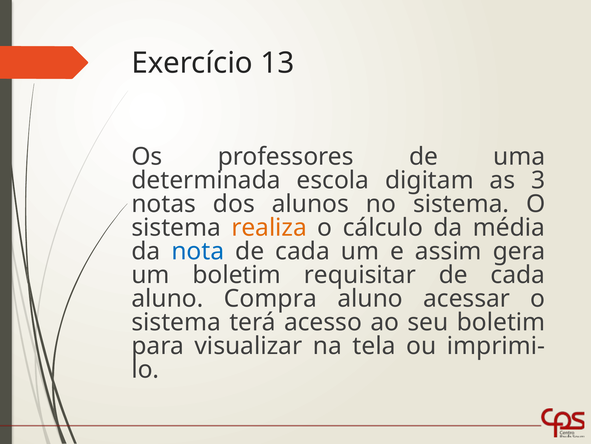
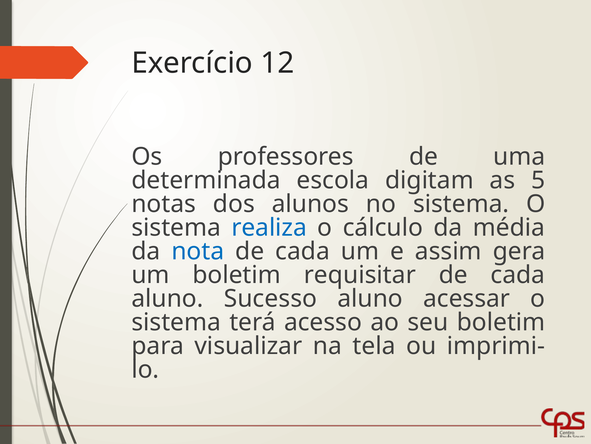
13: 13 -> 12
3: 3 -> 5
realiza colour: orange -> blue
Compra: Compra -> Sucesso
